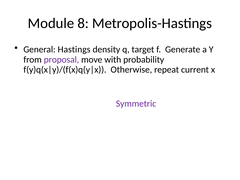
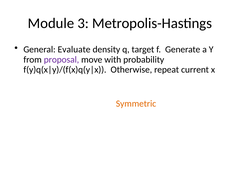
8: 8 -> 3
General Hastings: Hastings -> Evaluate
Symmetric colour: purple -> orange
